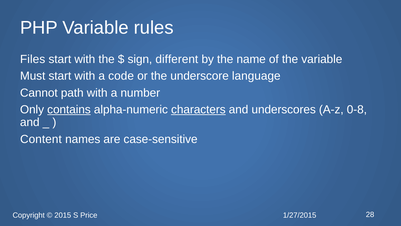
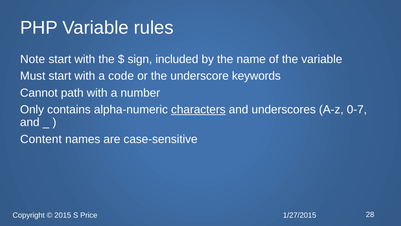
Files: Files -> Note
different: different -> included
language: language -> keywords
contains underline: present -> none
0-8: 0-8 -> 0-7
